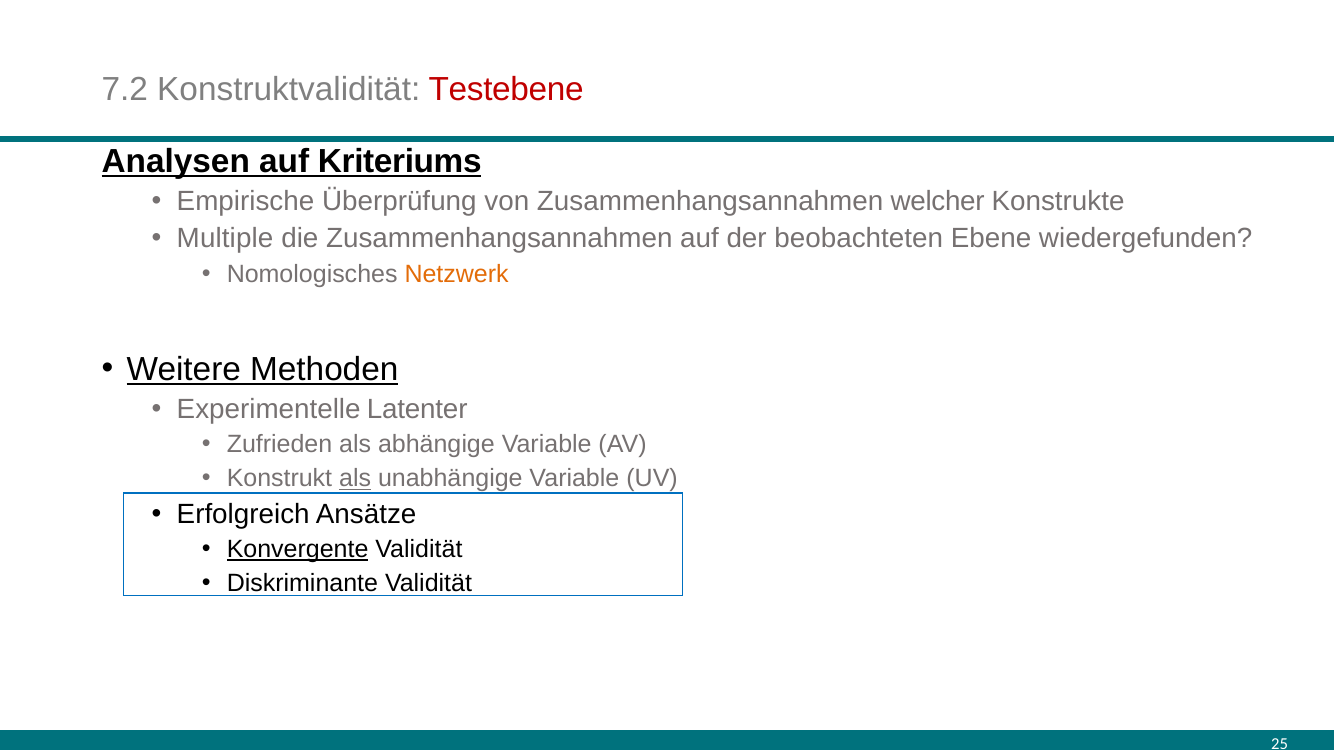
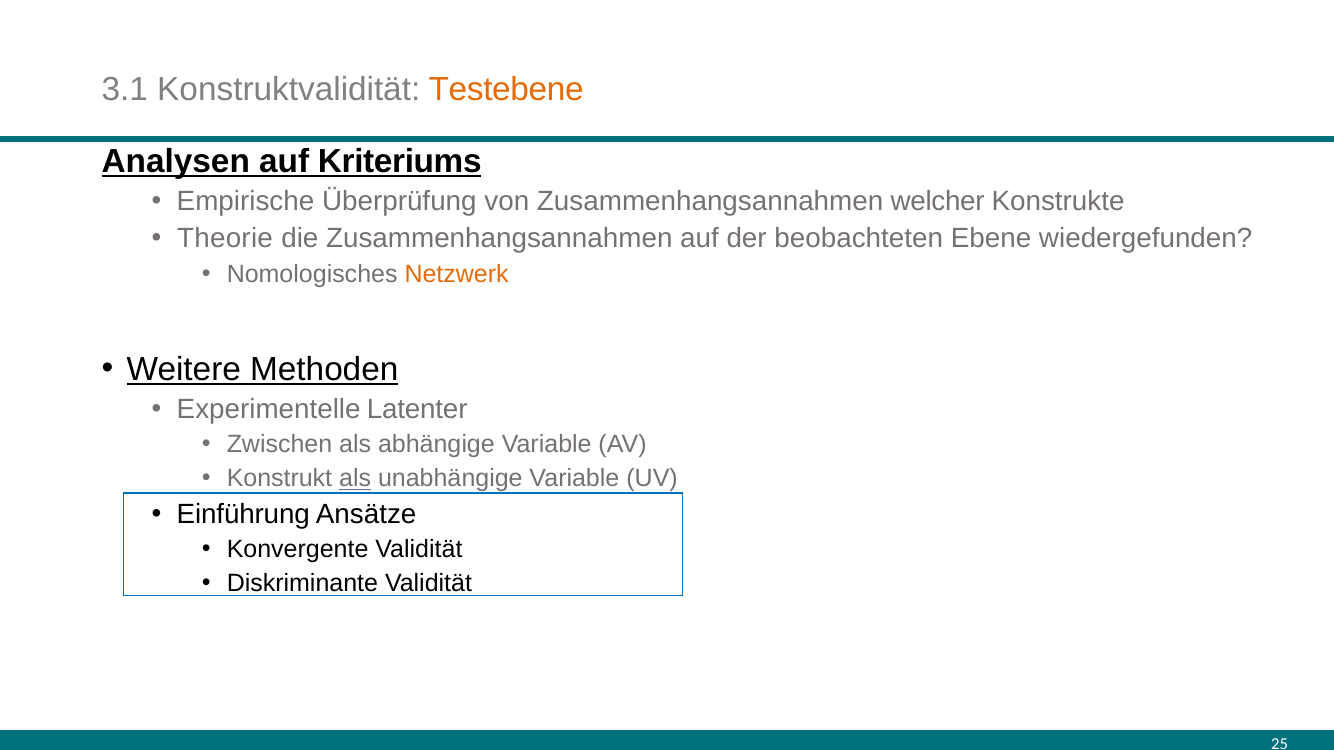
7.2: 7.2 -> 3.1
Testebene colour: red -> orange
Multiple: Multiple -> Theorie
Zufrieden: Zufrieden -> Zwischen
Erfolgreich: Erfolgreich -> Einführung
Konvergente underline: present -> none
